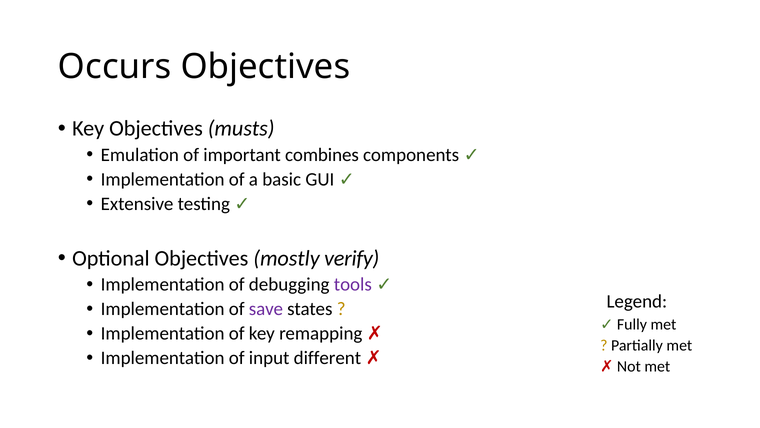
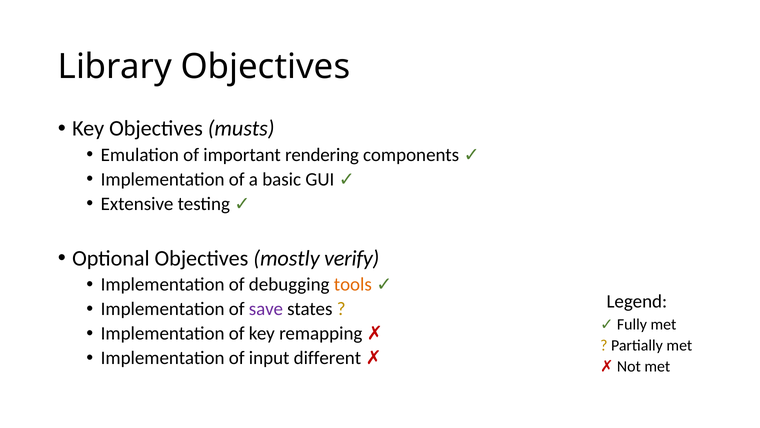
Occurs: Occurs -> Library
combines: combines -> rendering
tools colour: purple -> orange
